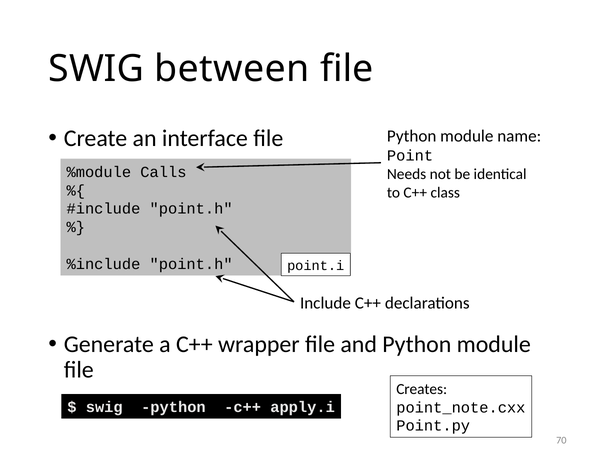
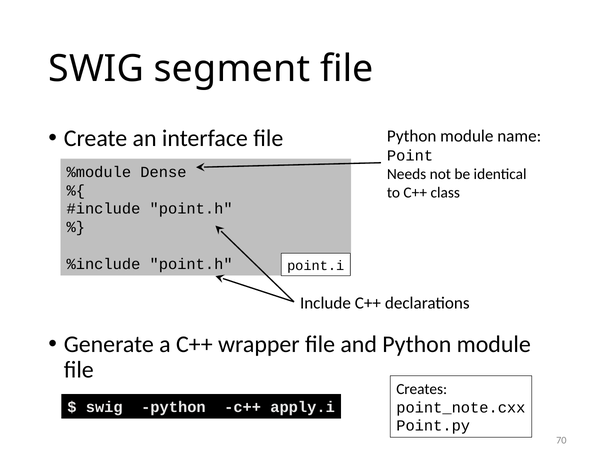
between: between -> segment
Calls: Calls -> Dense
